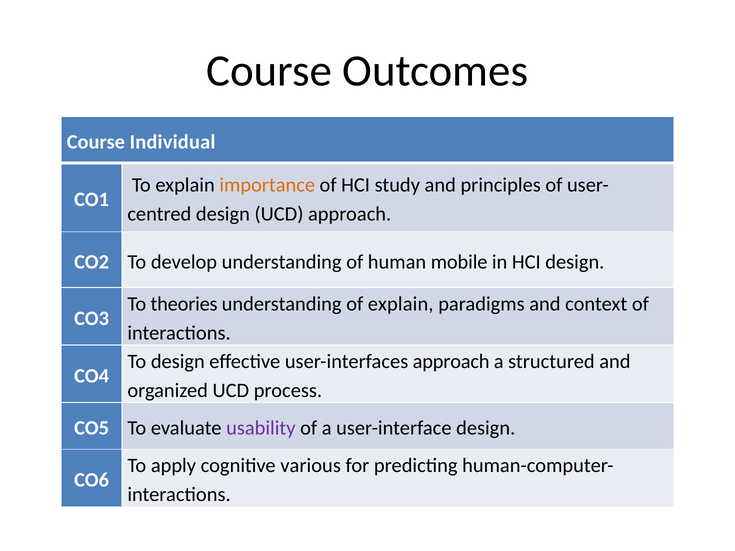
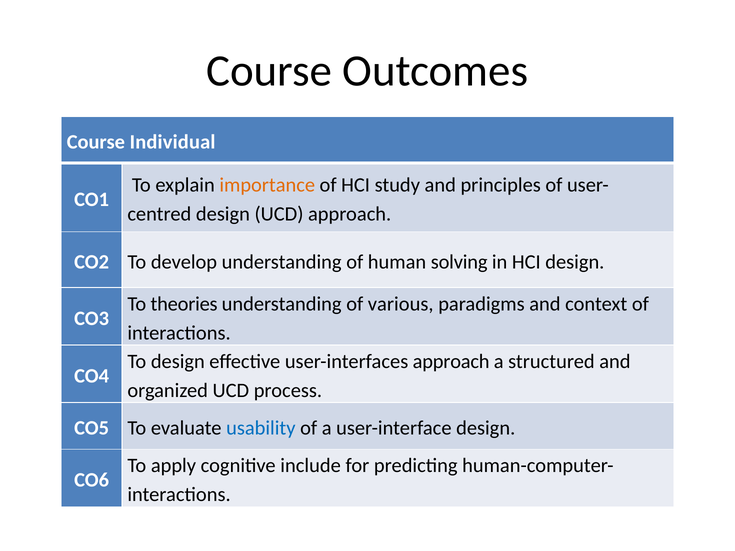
mobile: mobile -> solving
of explain: explain -> various
usability colour: purple -> blue
various: various -> include
